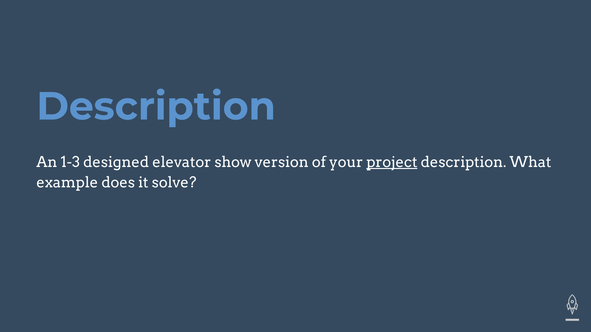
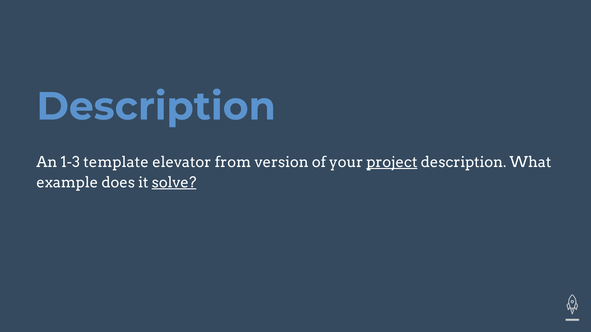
designed: designed -> template
show: show -> from
solve underline: none -> present
